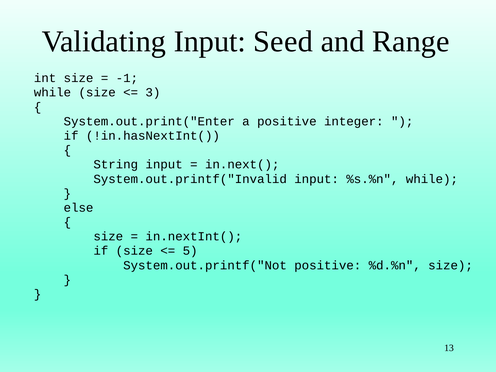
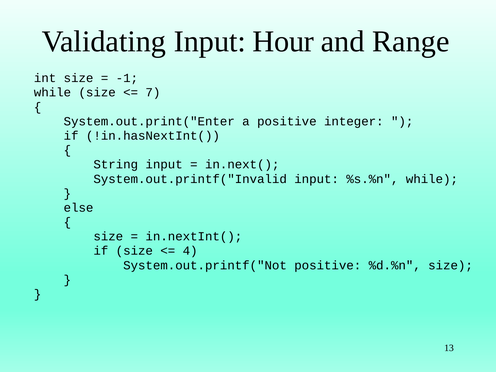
Seed: Seed -> Hour
3: 3 -> 7
5: 5 -> 4
